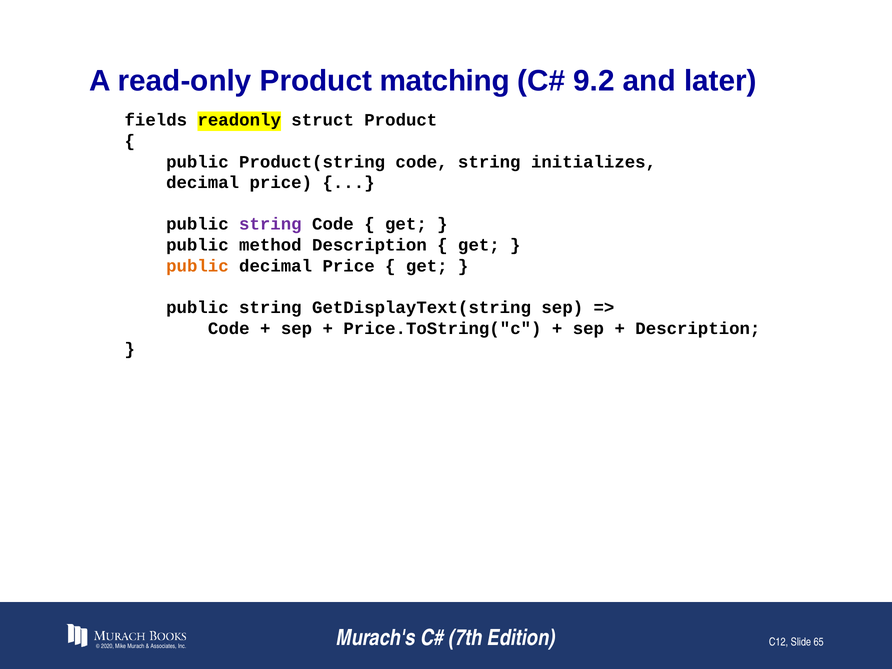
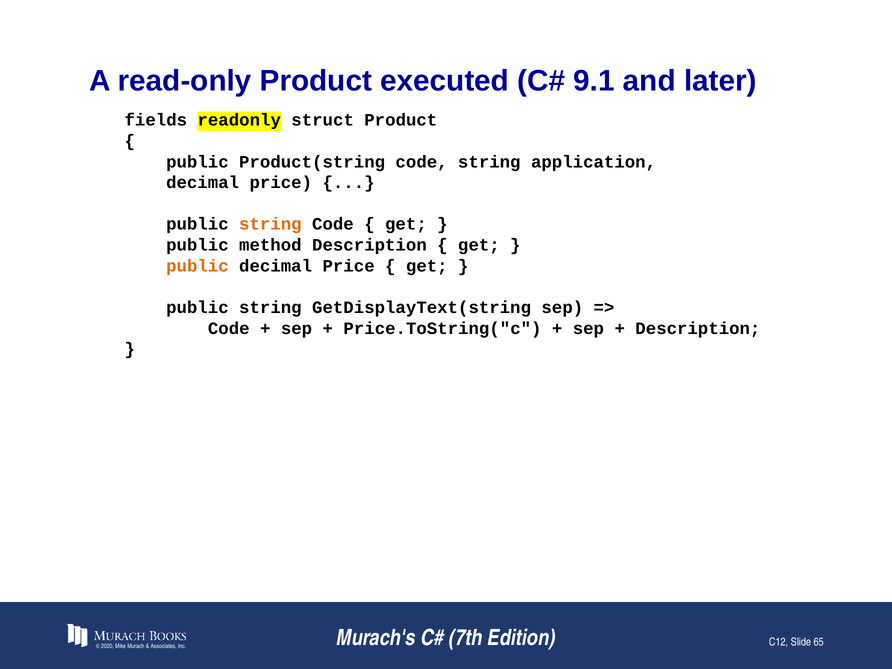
matching: matching -> executed
9.2: 9.2 -> 9.1
initializes: initializes -> application
string at (270, 224) colour: purple -> orange
